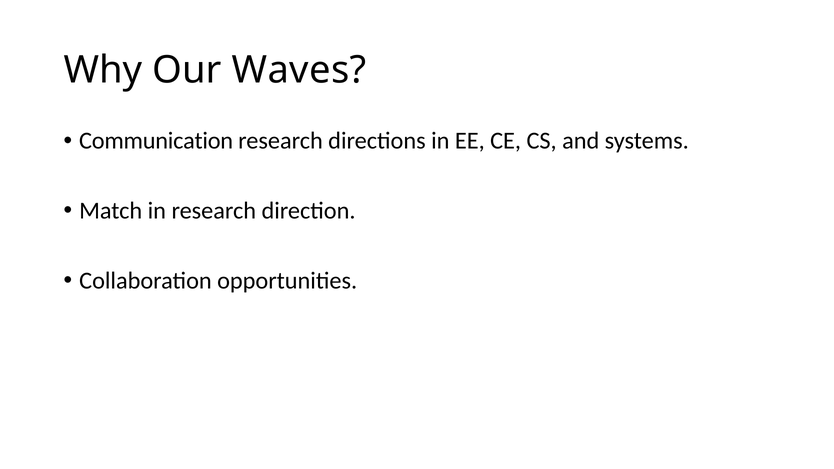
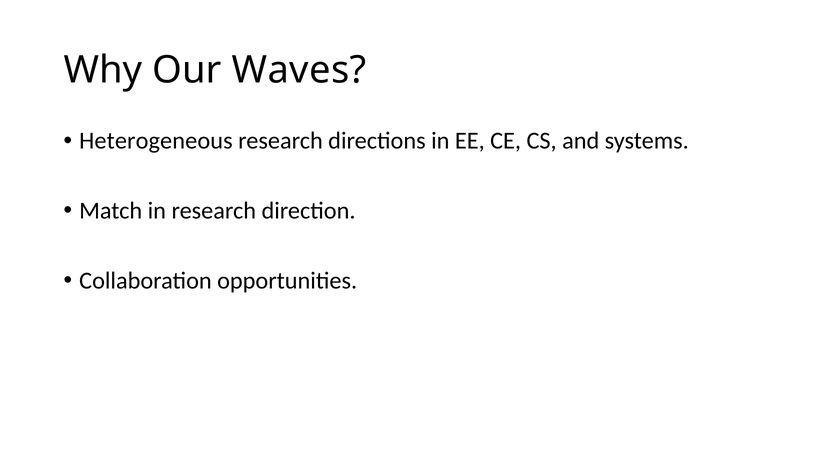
Communication: Communication -> Heterogeneous
